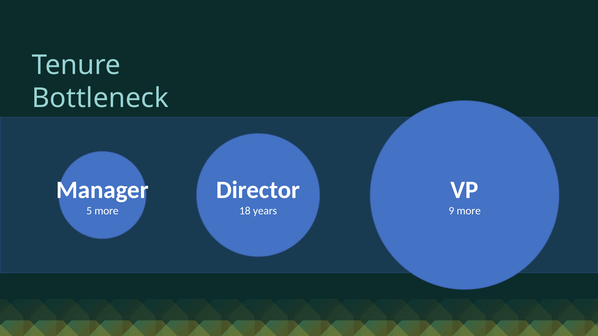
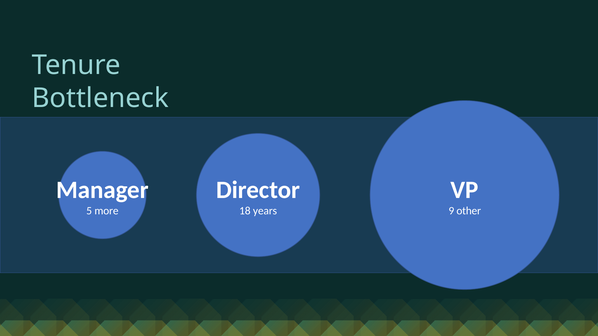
9 more: more -> other
